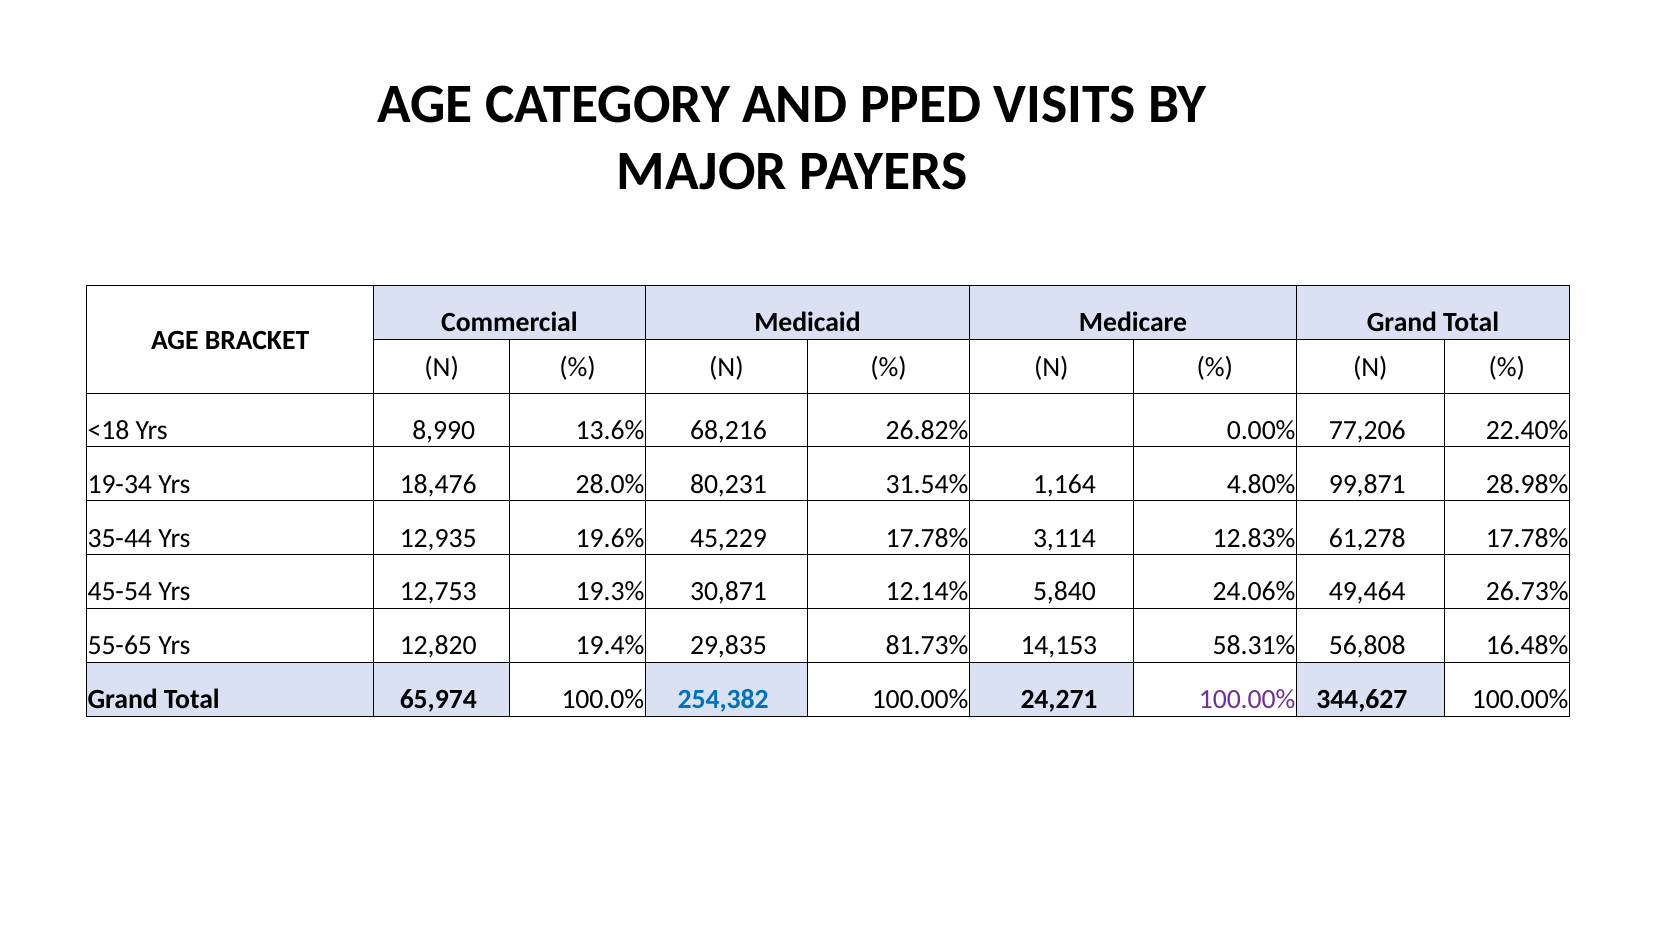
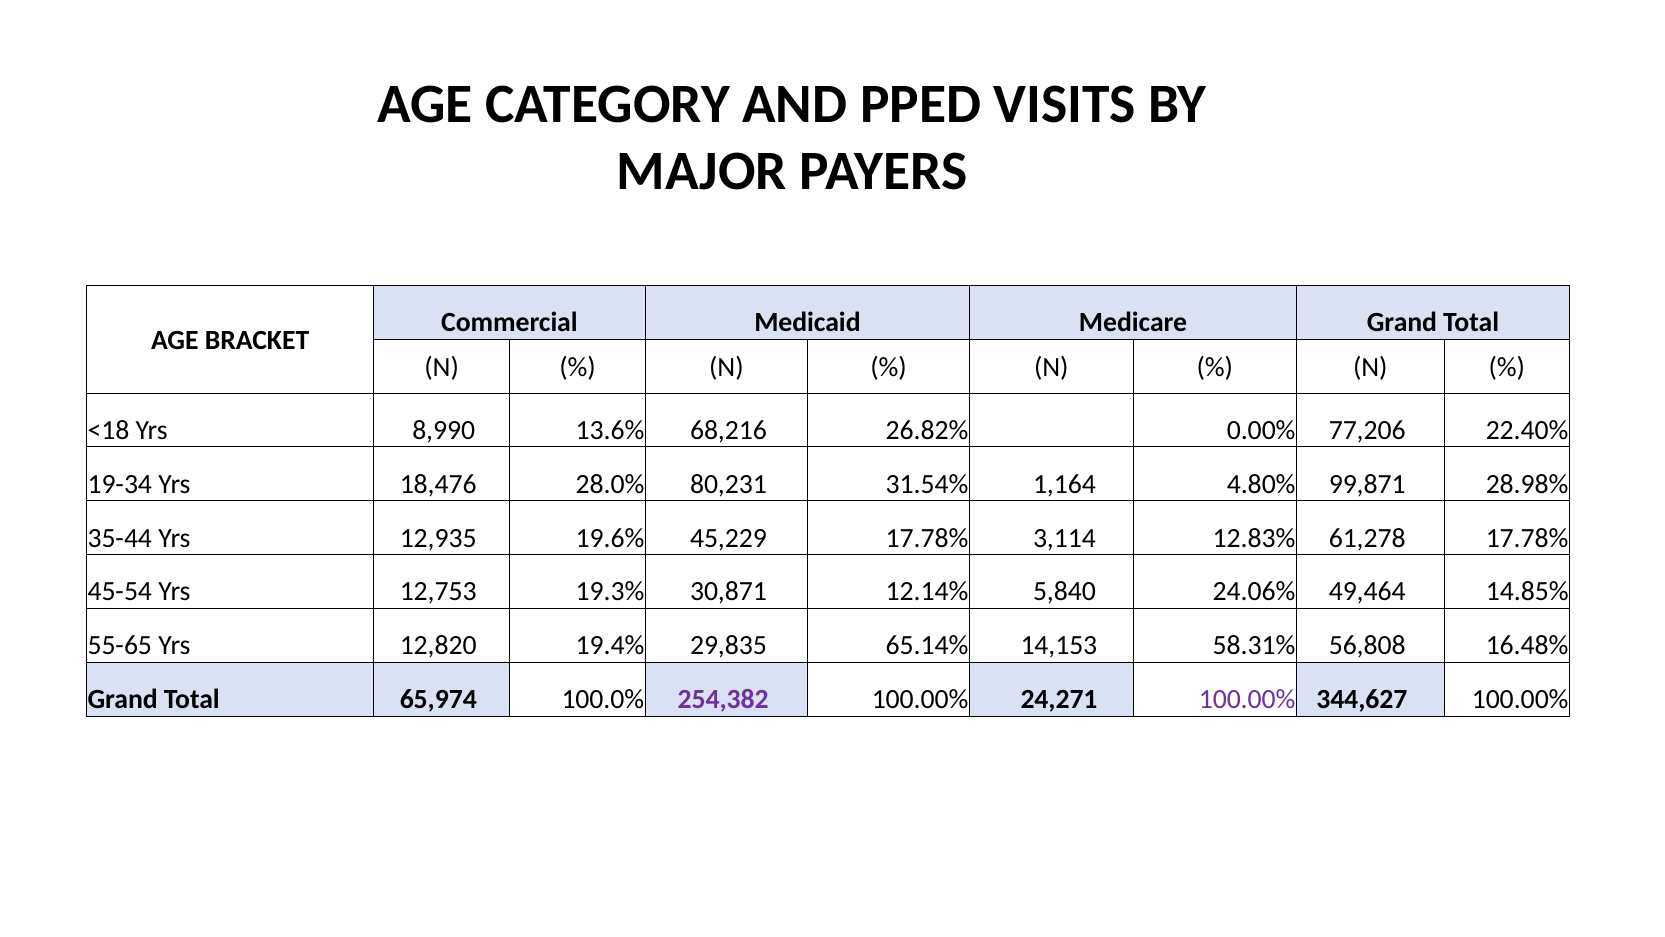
26.73%: 26.73% -> 14.85%
81.73%: 81.73% -> 65.14%
254,382 colour: blue -> purple
